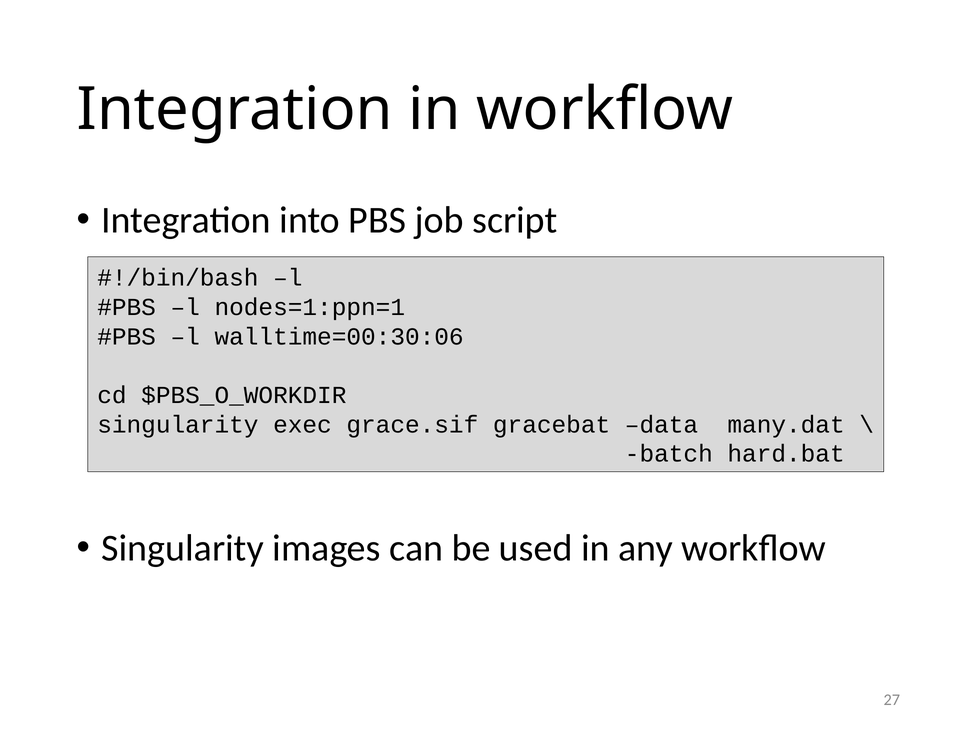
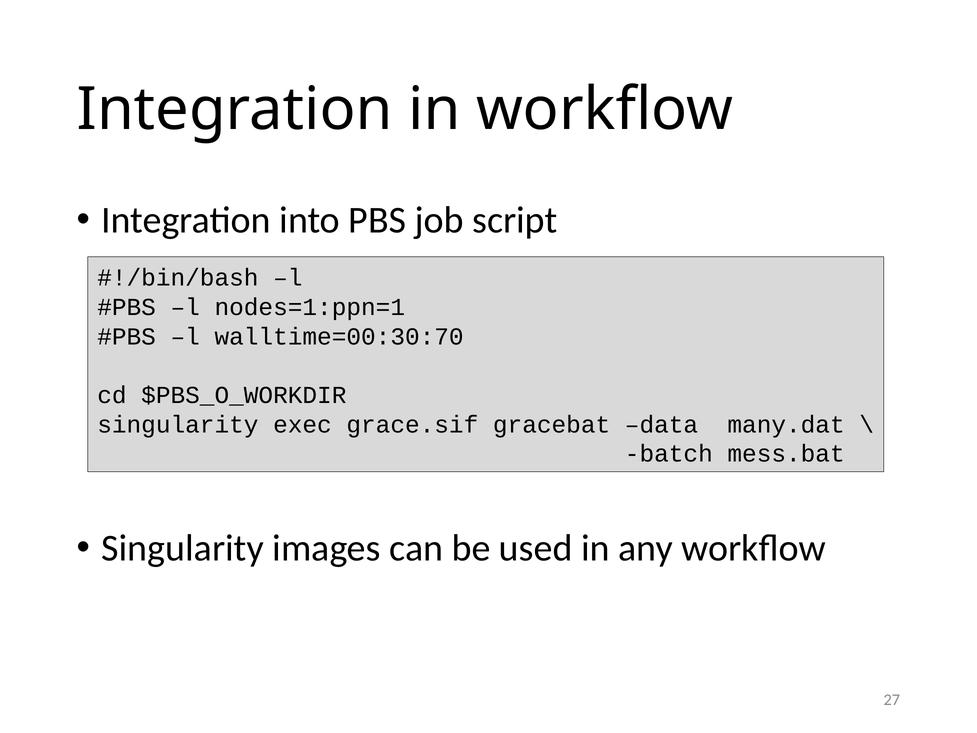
walltime=00:30:06: walltime=00:30:06 -> walltime=00:30:70
hard.bat: hard.bat -> mess.bat
